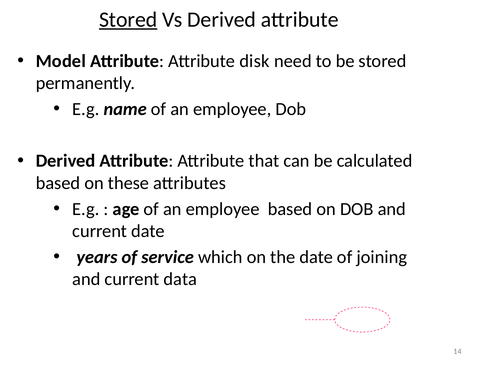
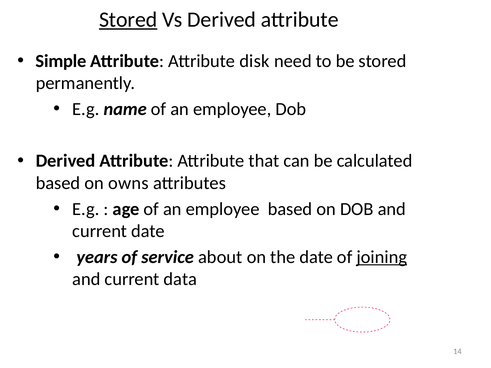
Model: Model -> Simple
these: these -> owns
which: which -> about
joining underline: none -> present
